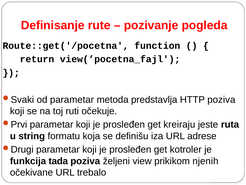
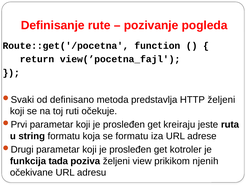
od parametar: parametar -> definisano
HTTP poziva: poziva -> željeni
se definišu: definišu -> formatu
trebalo: trebalo -> adresu
